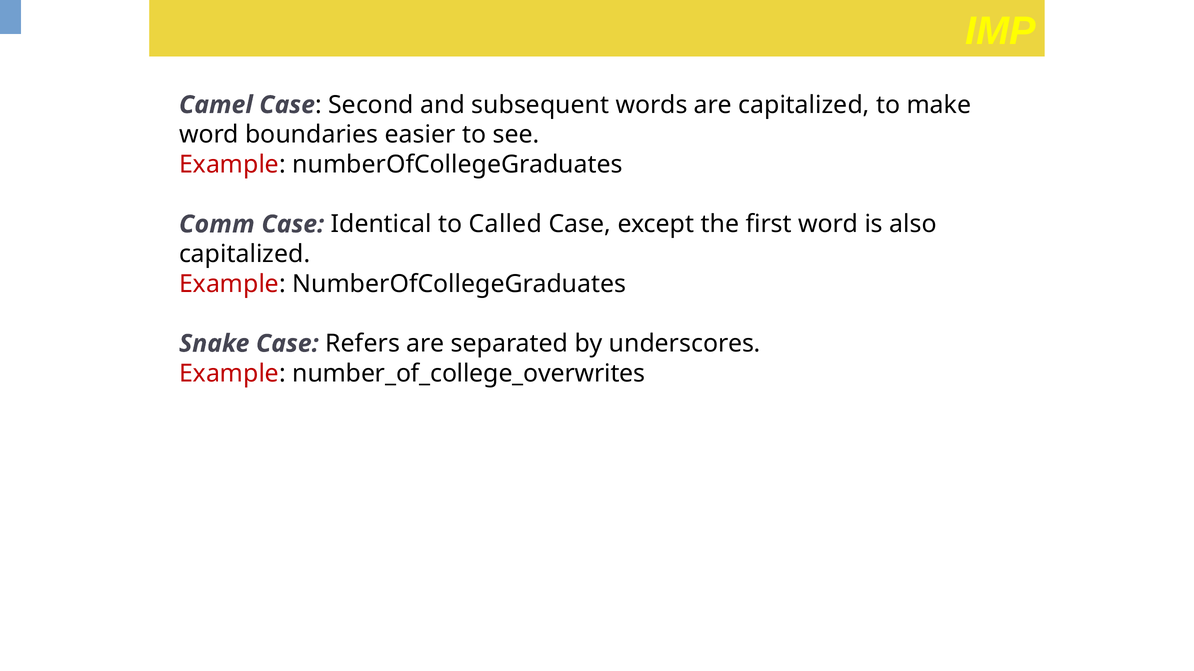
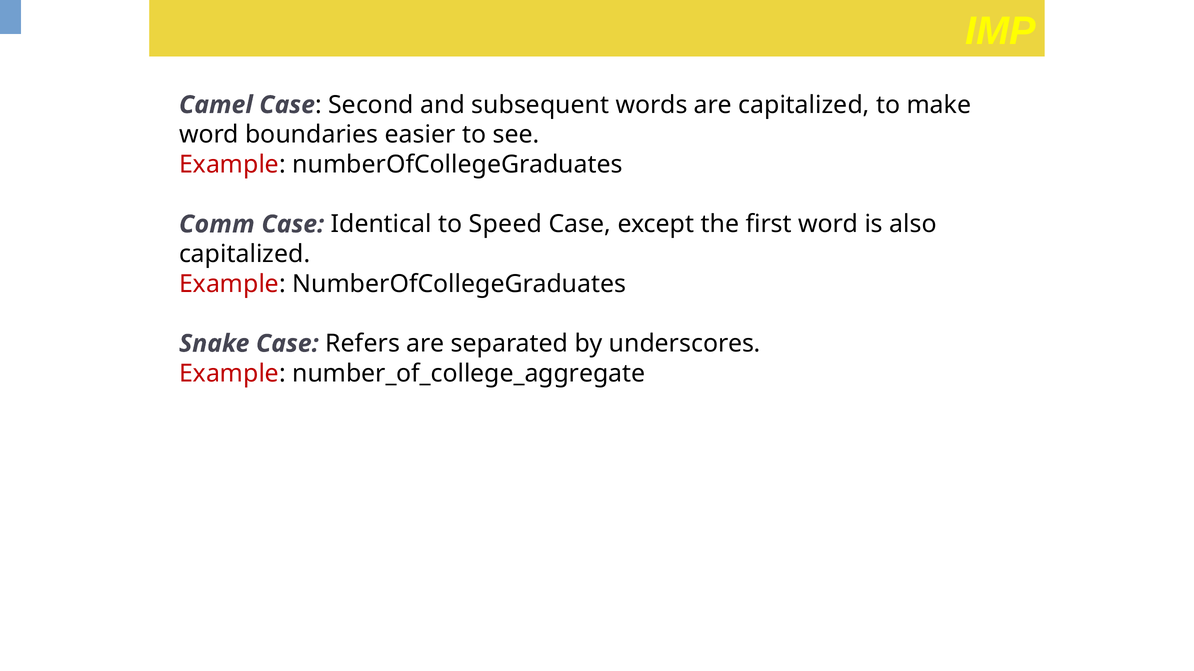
Called: Called -> Speed
number_of_college_overwrites: number_of_college_overwrites -> number_of_college_aggregate
